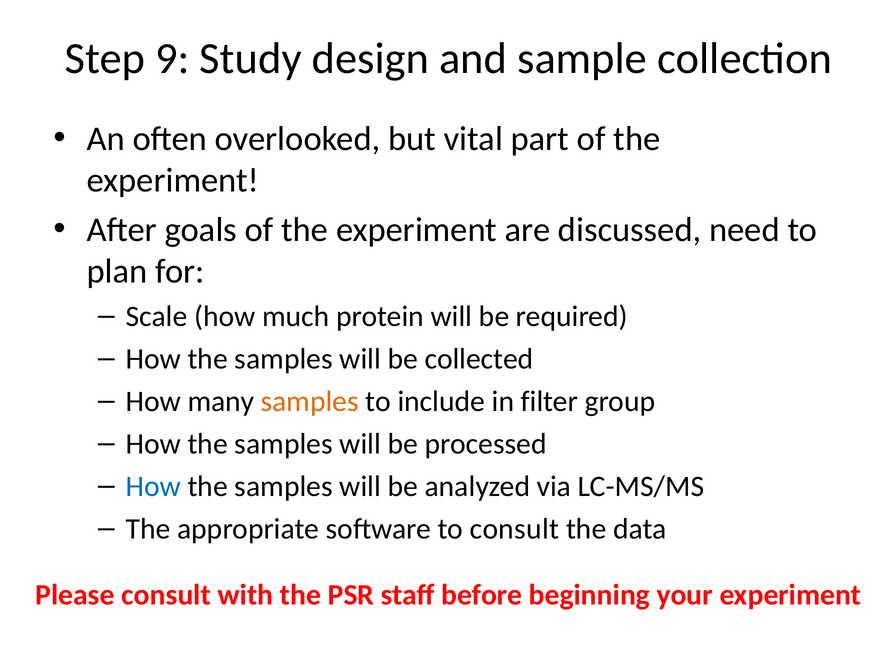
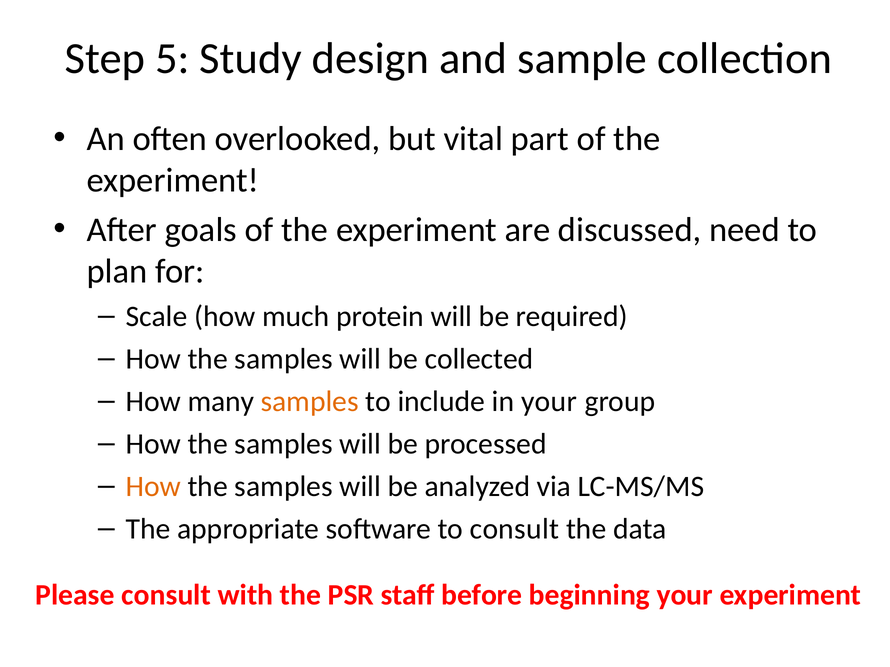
9: 9 -> 5
in filter: filter -> your
How at (153, 487) colour: blue -> orange
